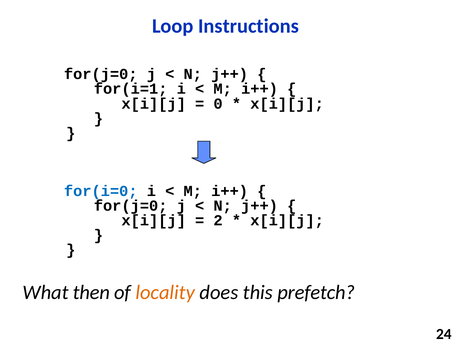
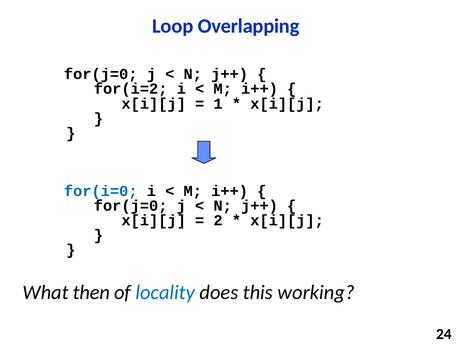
Instructions: Instructions -> Overlapping
for(i=1: for(i=1 -> for(i=2
0: 0 -> 1
locality colour: orange -> blue
prefetch: prefetch -> working
